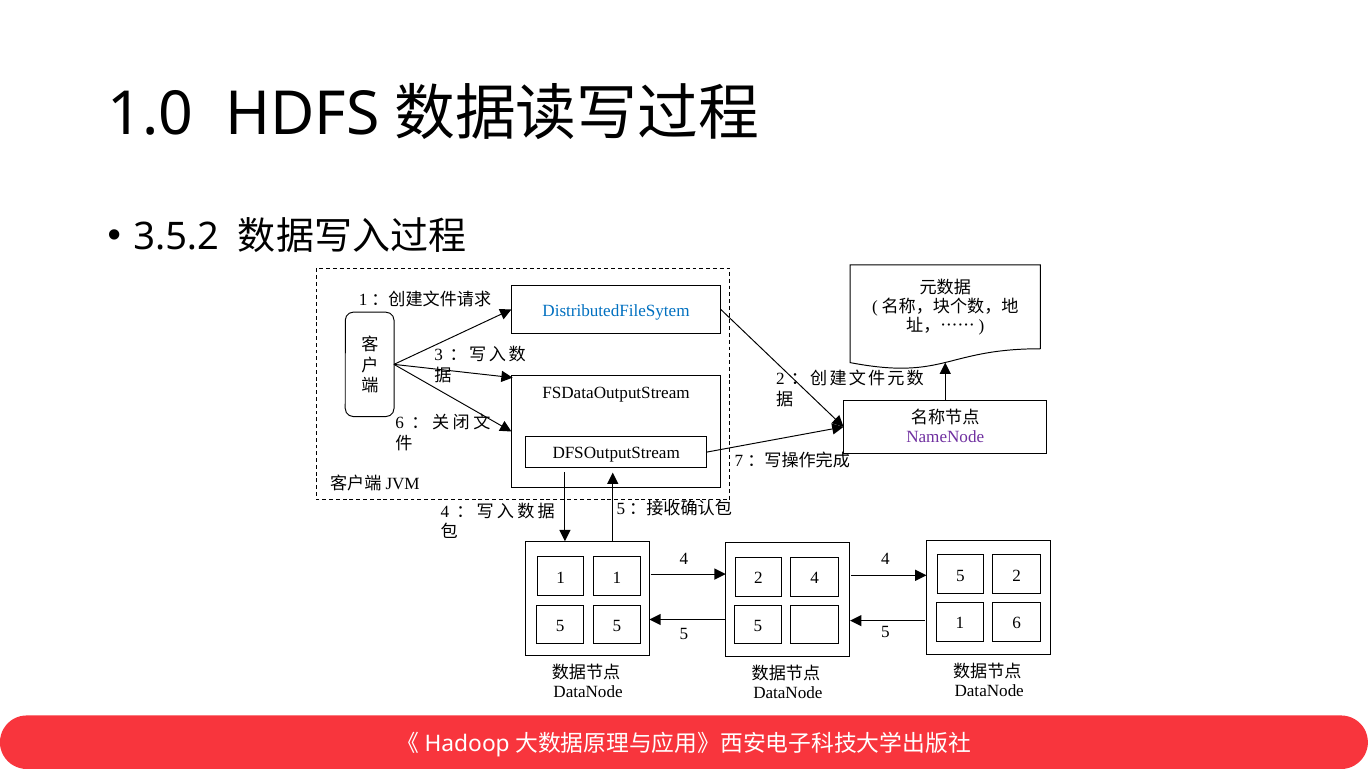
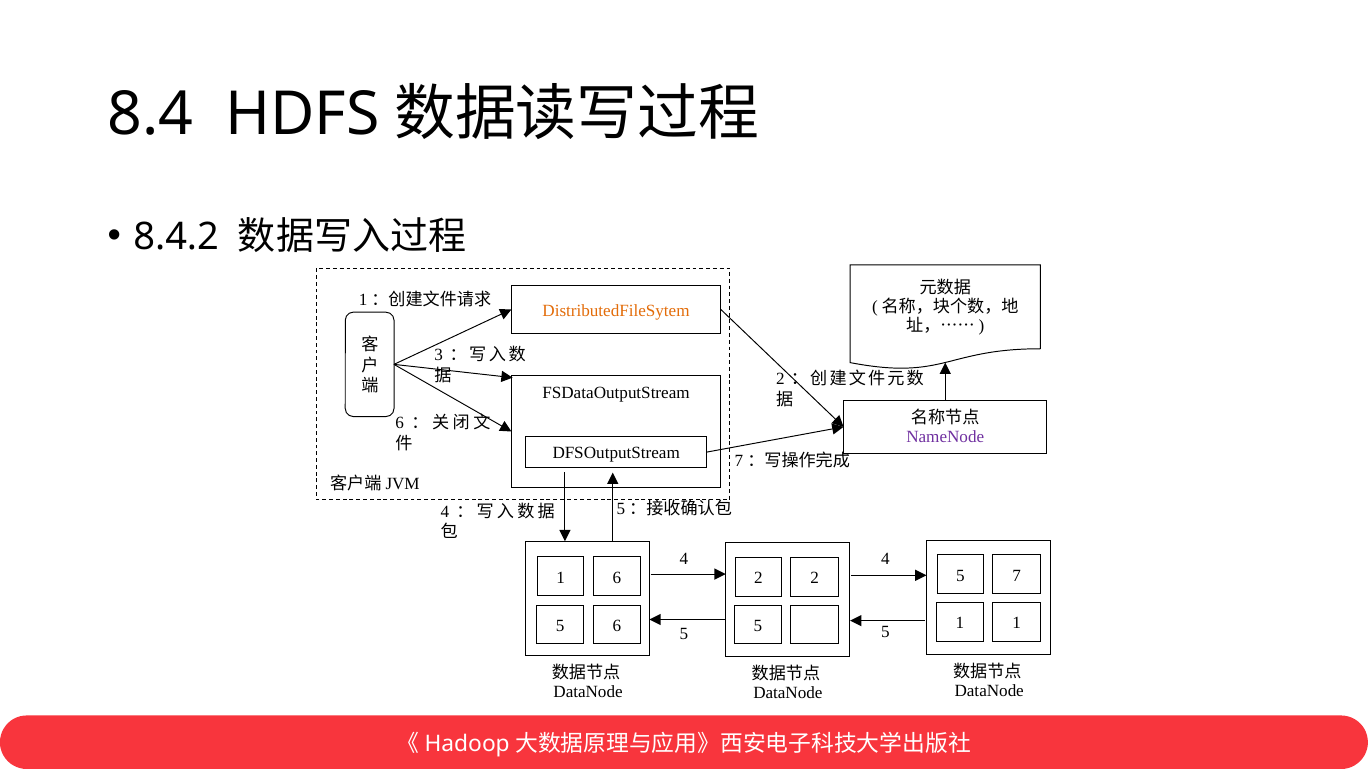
1.0: 1.0 -> 8.4
3.5.2: 3.5.2 -> 8.4.2
DistributedFileSytem colour: blue -> orange
5 2: 2 -> 7
1 1: 1 -> 6
2 4: 4 -> 2
1 6: 6 -> 1
5 at (617, 626): 5 -> 6
